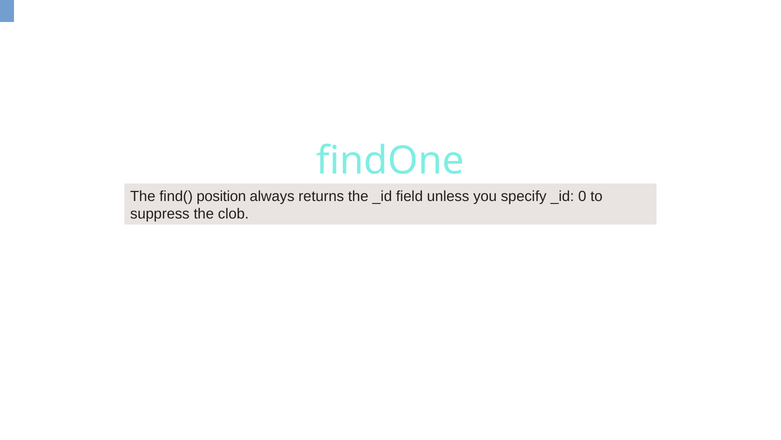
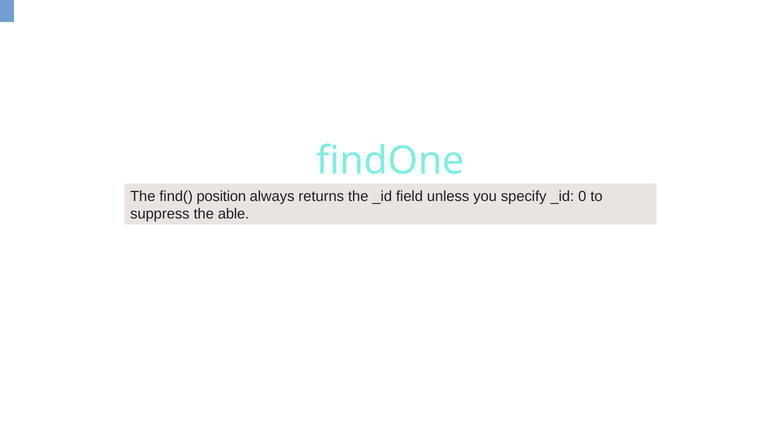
clob: clob -> able
